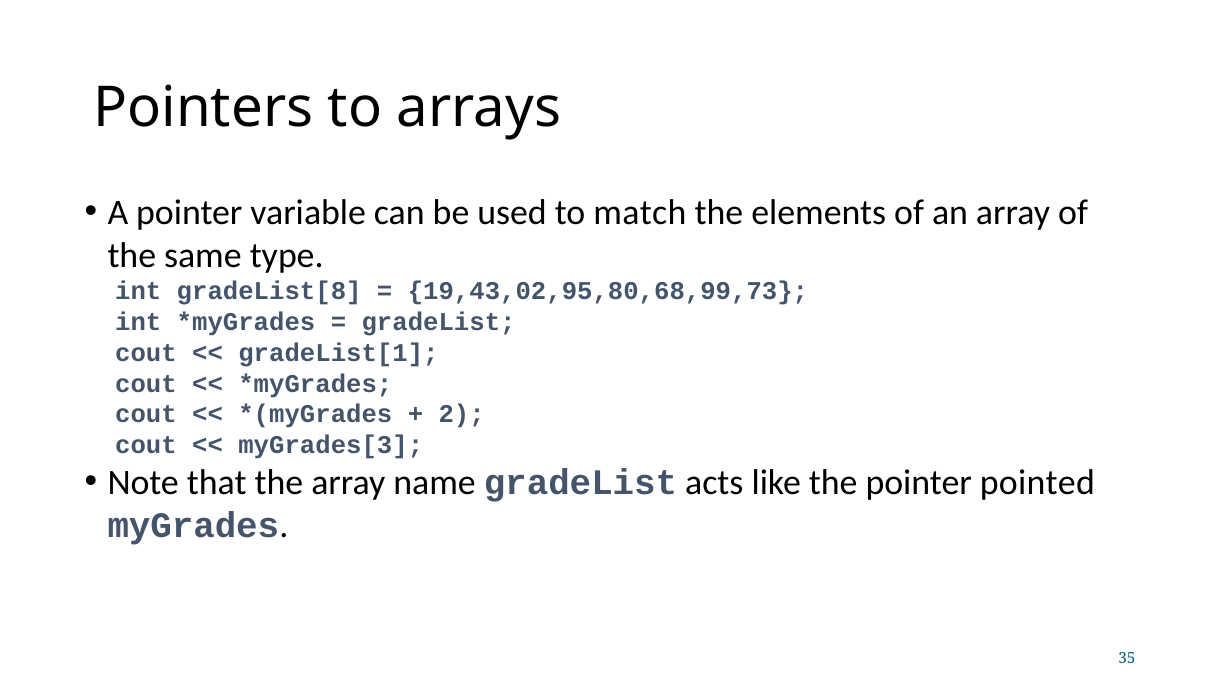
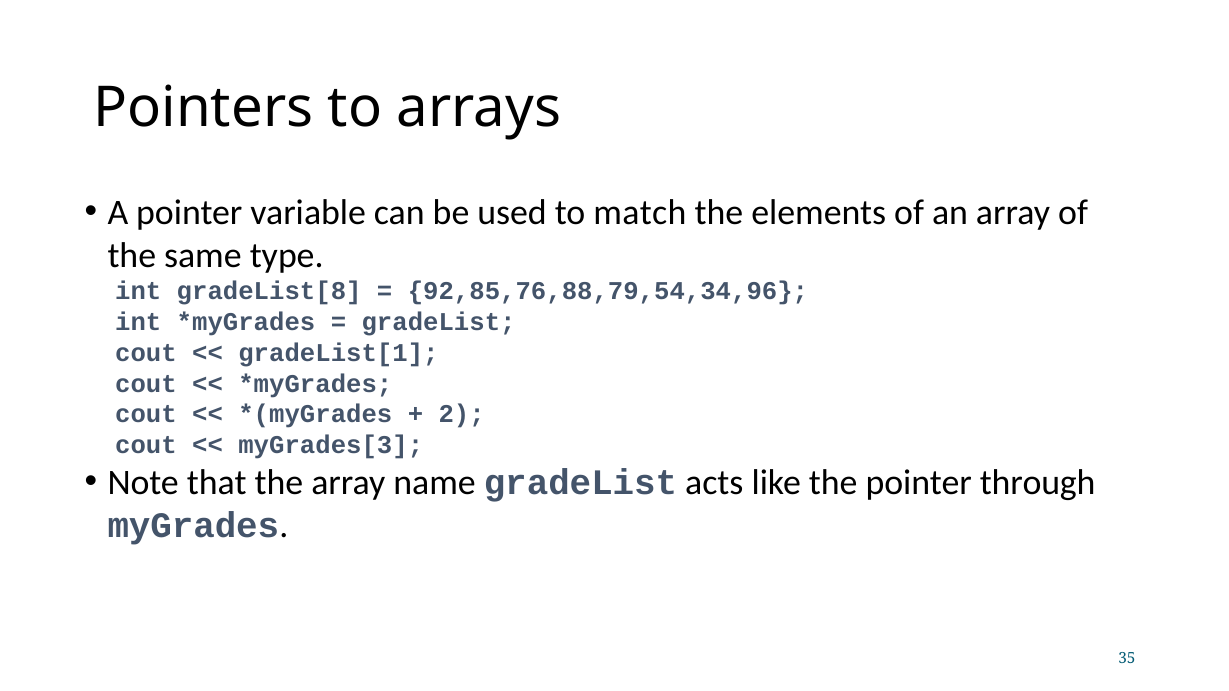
19,43,02,95,80,68,99,73: 19,43,02,95,80,68,99,73 -> 92,85,76,88,79,54,34,96
pointed: pointed -> through
